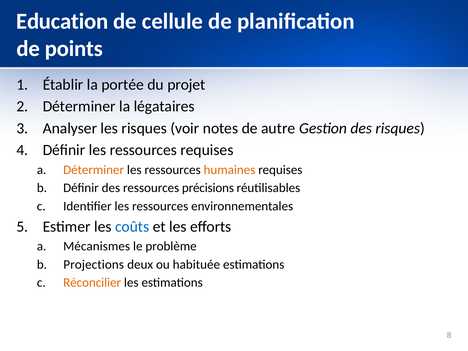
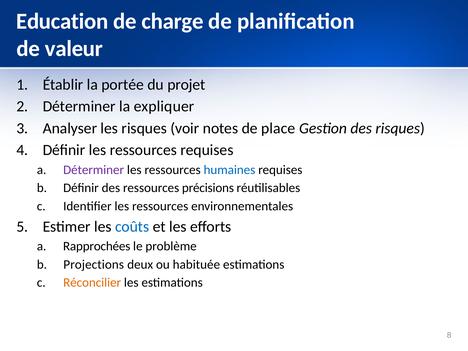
cellule: cellule -> charge
points: points -> valeur
légataires: légataires -> expliquer
autre: autre -> place
Déterminer at (94, 170) colour: orange -> purple
humaines colour: orange -> blue
Mécanismes: Mécanismes -> Rapprochées
